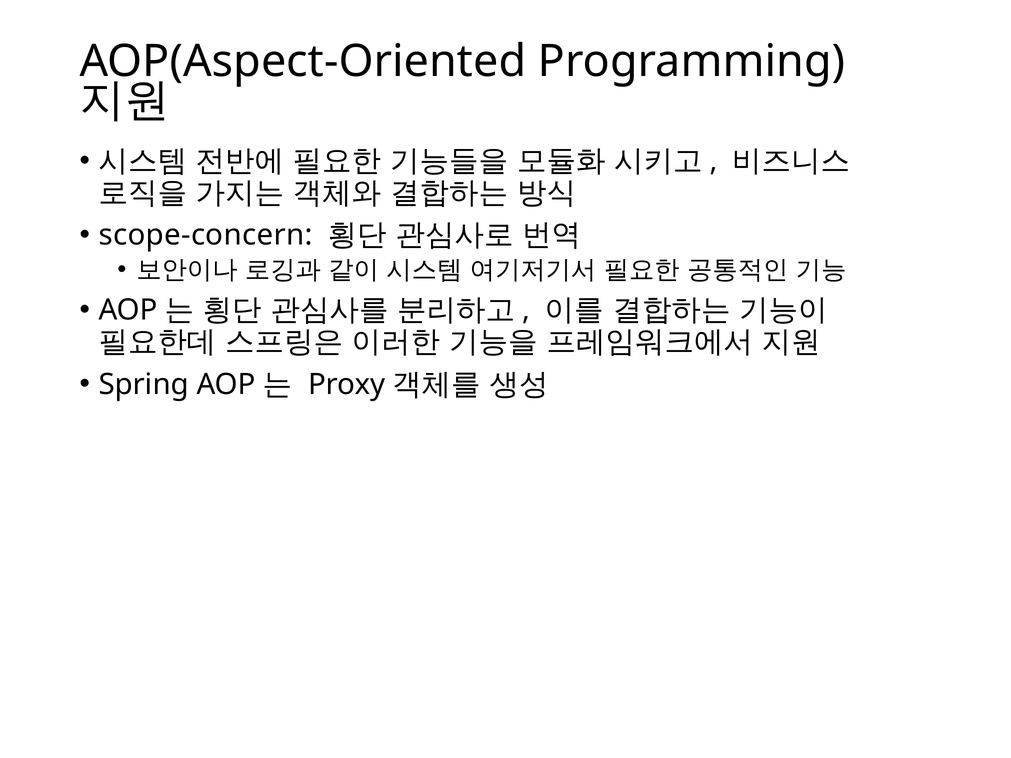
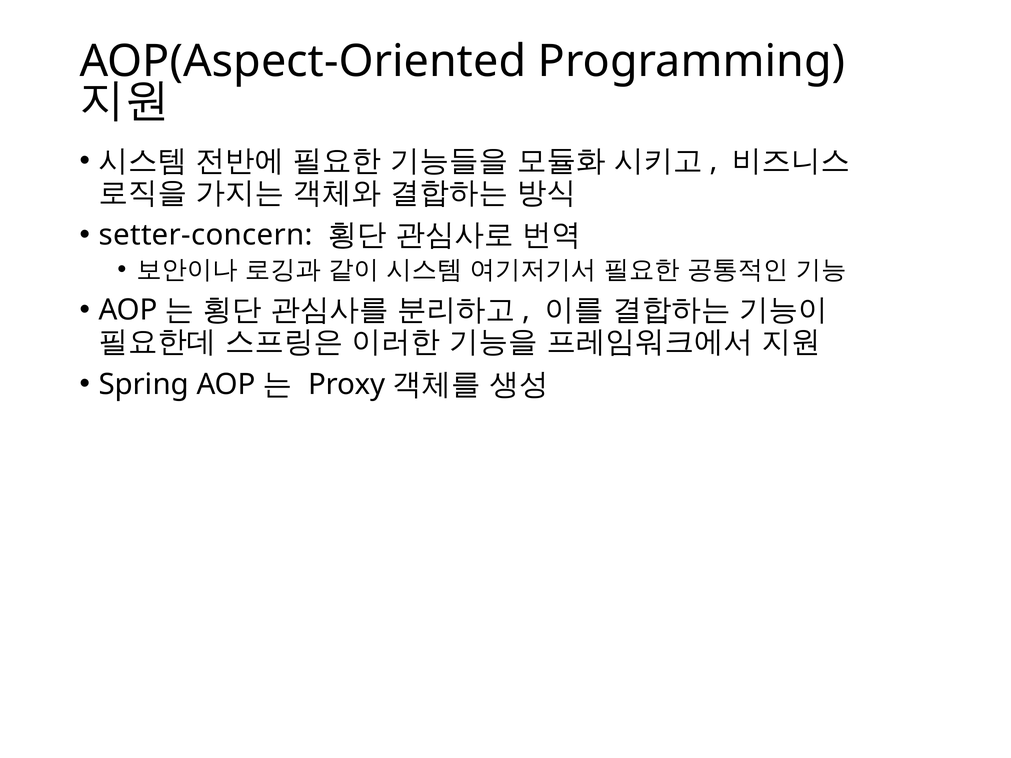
scope-concern: scope-concern -> setter-concern
